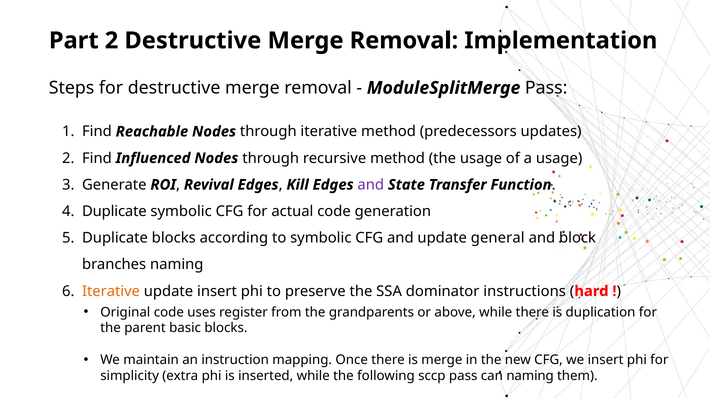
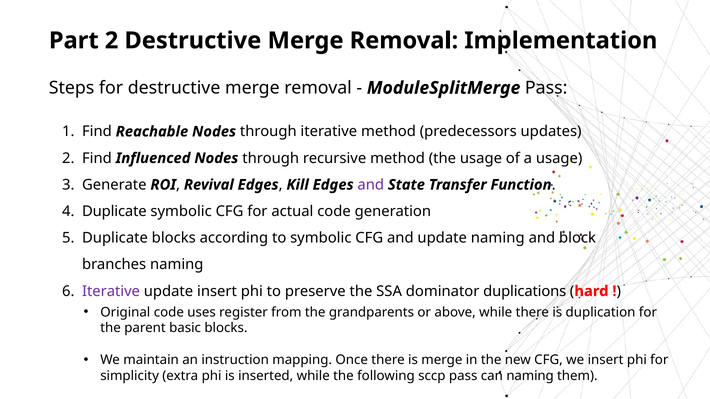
update general: general -> naming
Iterative at (111, 291) colour: orange -> purple
instructions: instructions -> duplications
